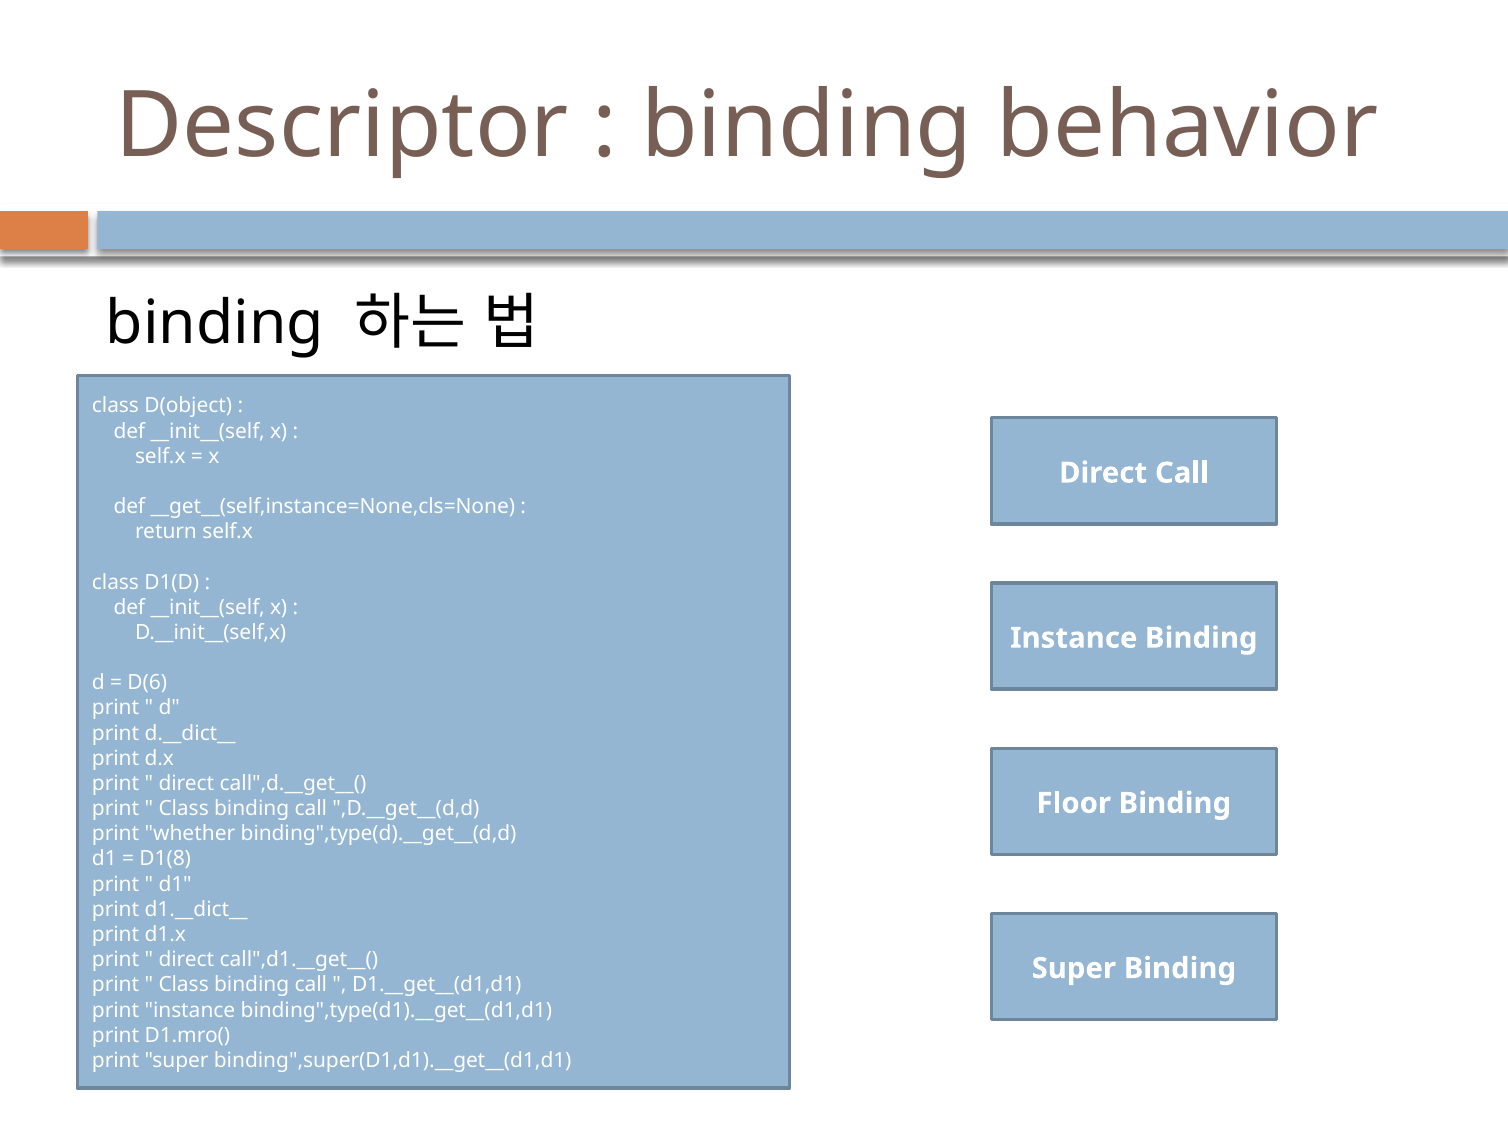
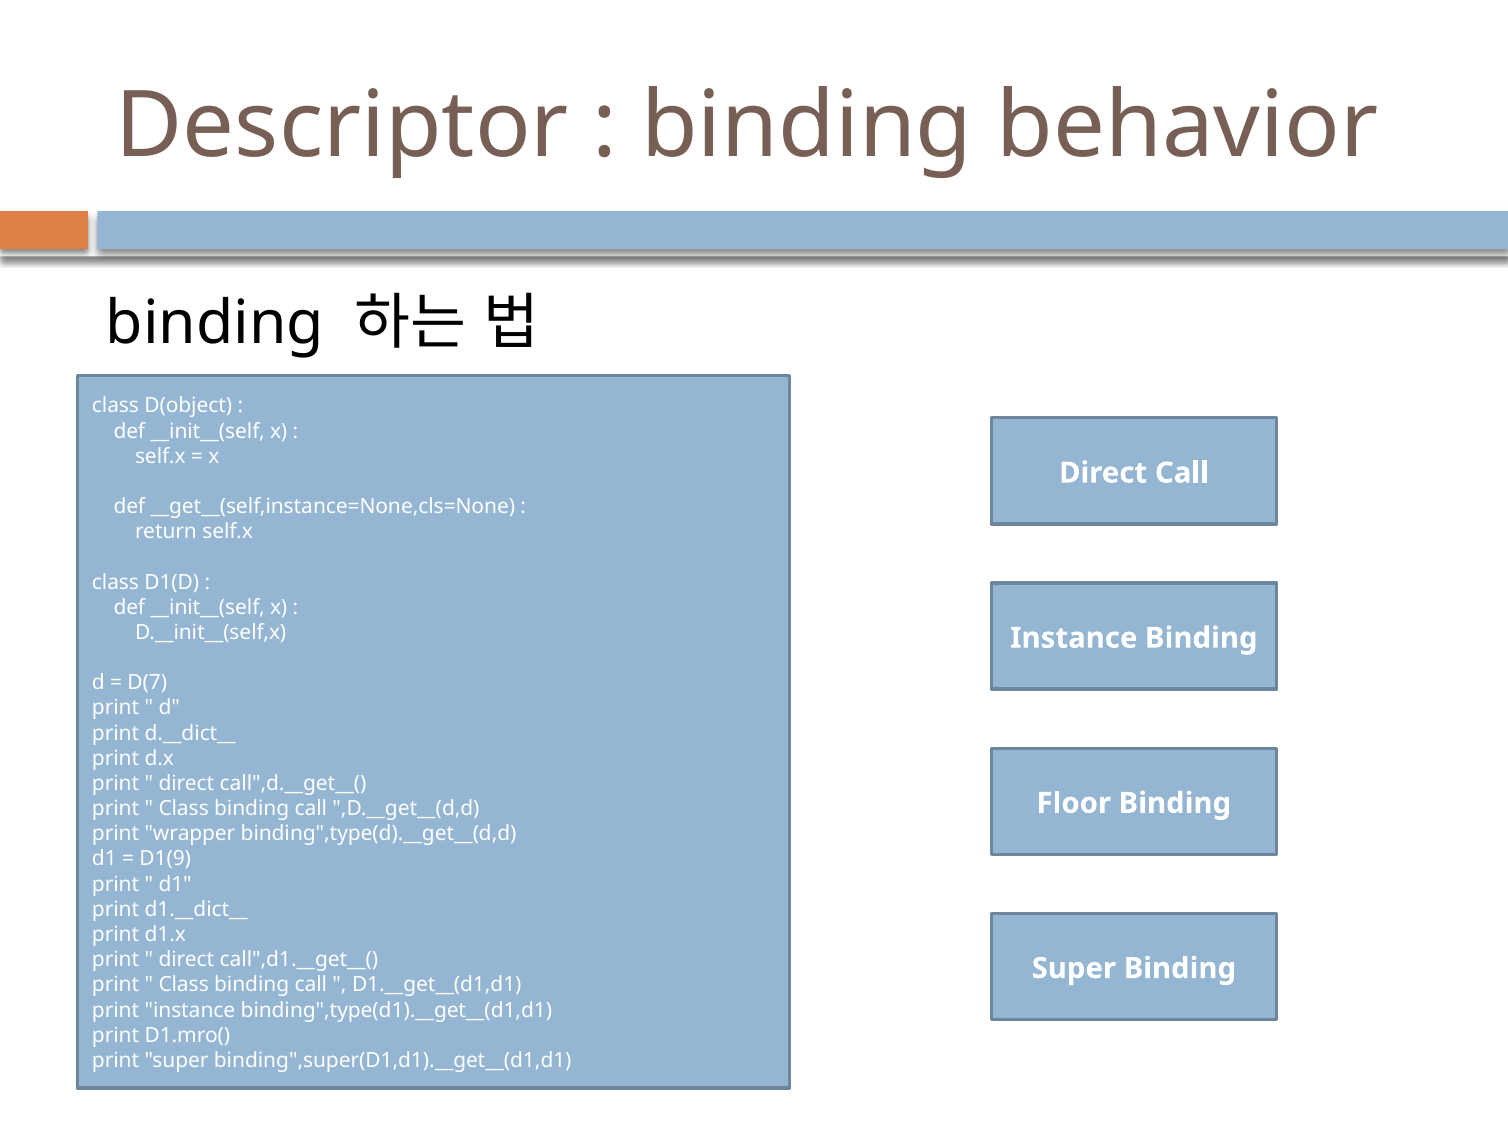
D(6: D(6 -> D(7
whether: whether -> wrapper
D1(8: D1(8 -> D1(9
